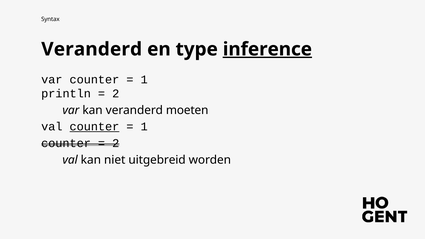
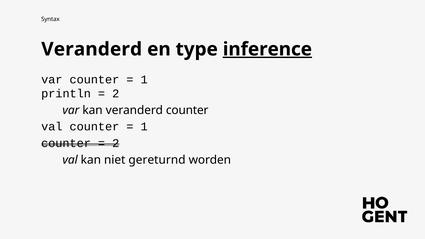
veranderd moeten: moeten -> counter
counter at (94, 127) underline: present -> none
uitgebreid: uitgebreid -> gereturnd
